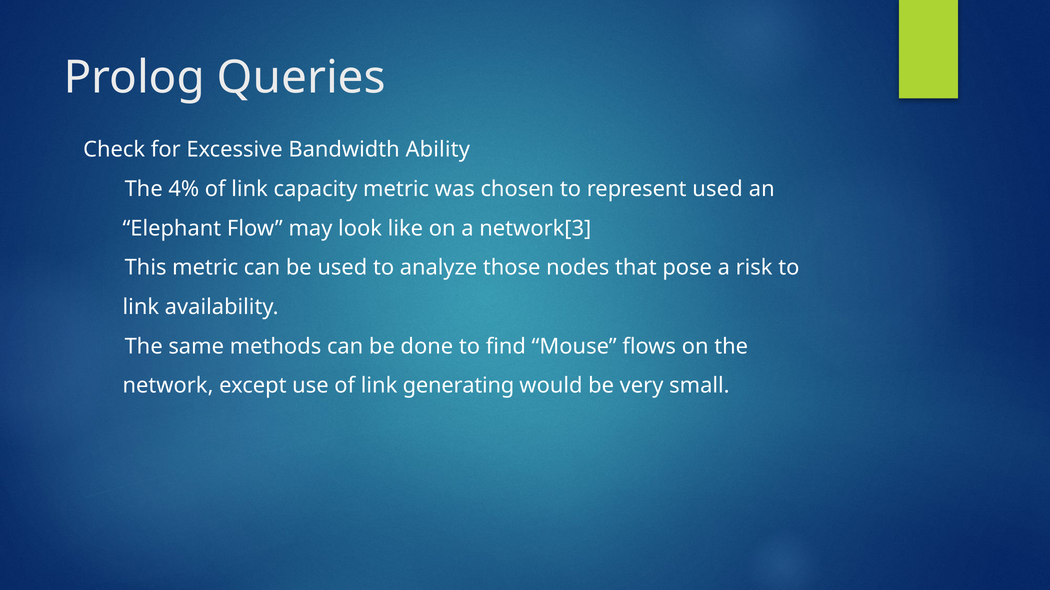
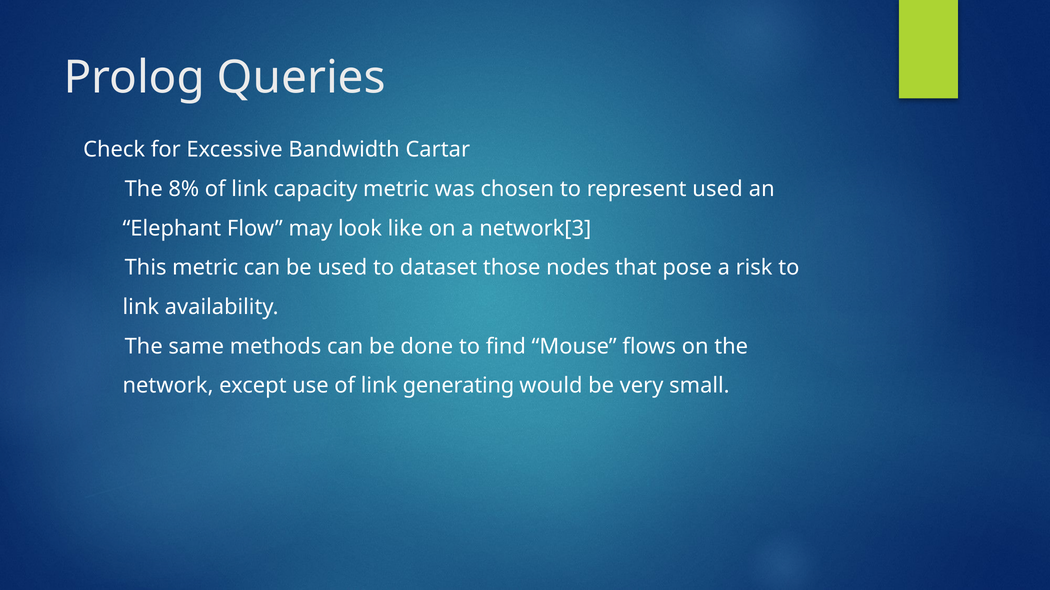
Ability: Ability -> Cartar
4%: 4% -> 8%
analyze: analyze -> dataset
